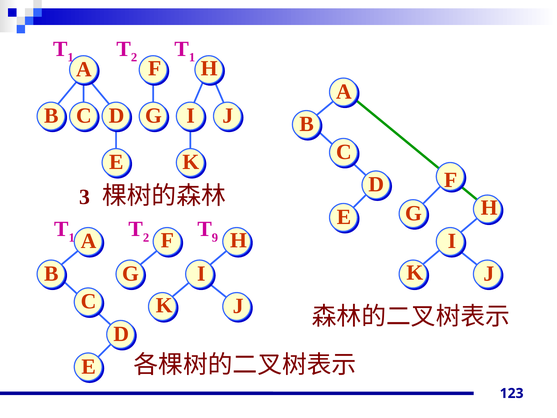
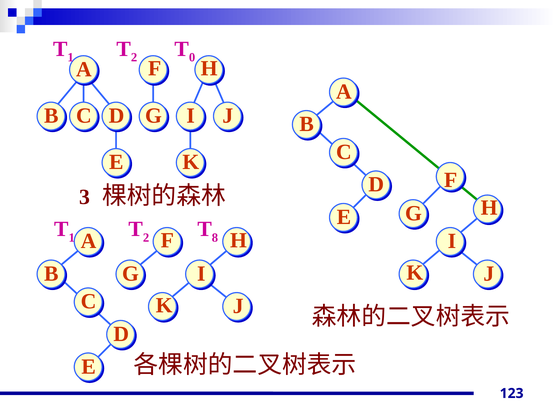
1 at (192, 57): 1 -> 0
9: 9 -> 8
